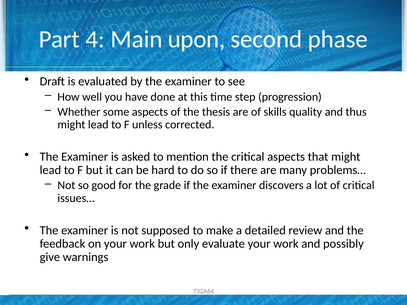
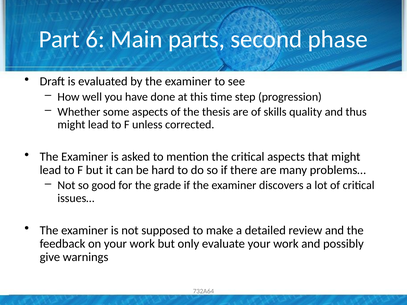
4: 4 -> 6
upon: upon -> parts
